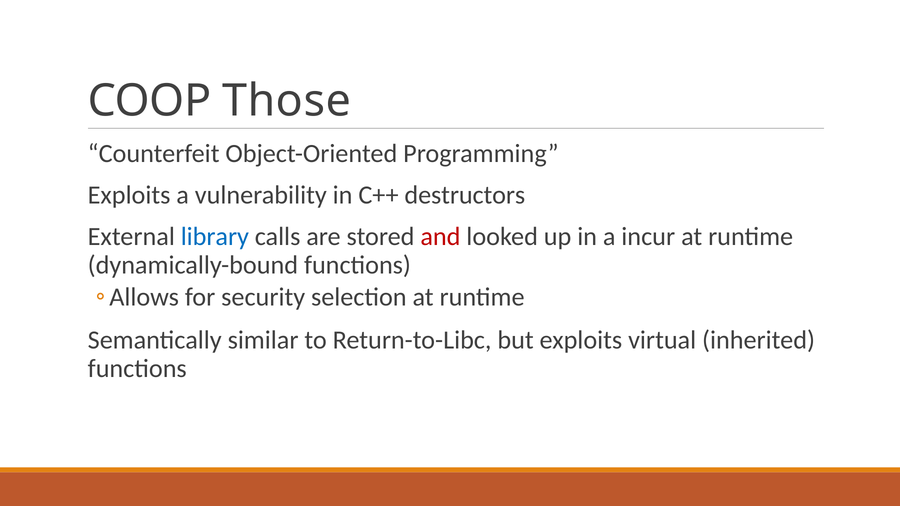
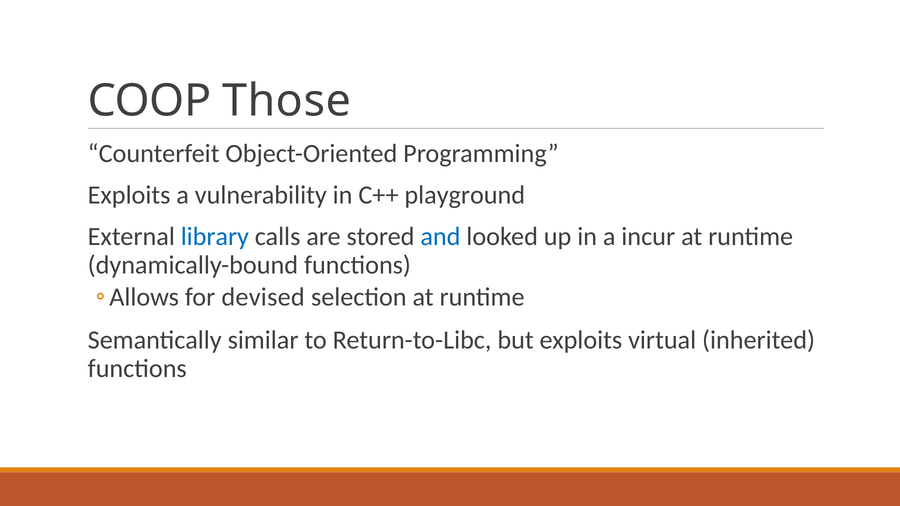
destructors: destructors -> playground
and colour: red -> blue
security: security -> devised
